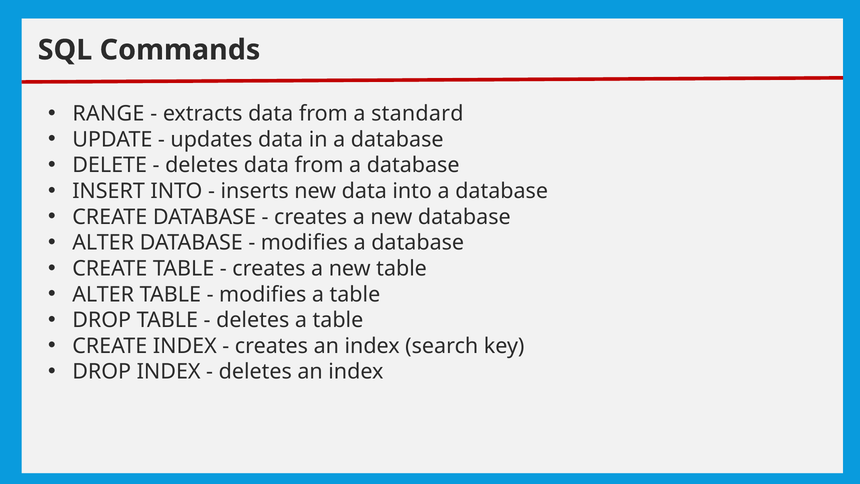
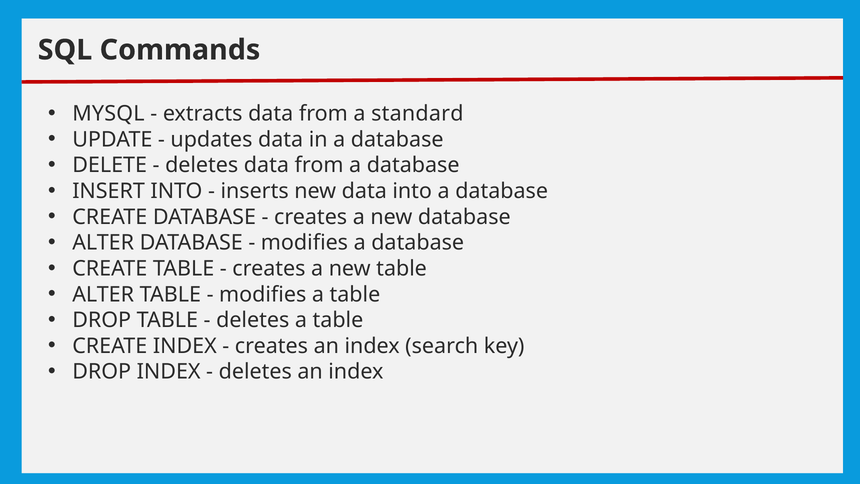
RANGE: RANGE -> MYSQL
